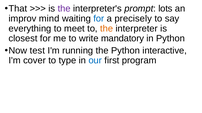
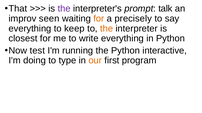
lots: lots -> talk
mind: mind -> seen
for at (99, 19) colour: blue -> orange
meet: meet -> keep
write mandatory: mandatory -> everything
cover: cover -> doing
our colour: blue -> orange
